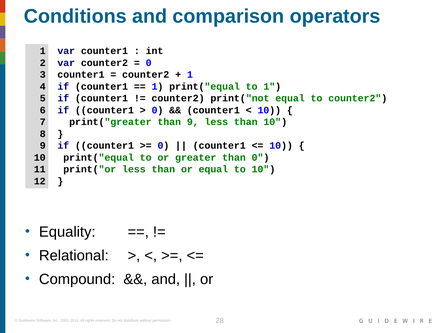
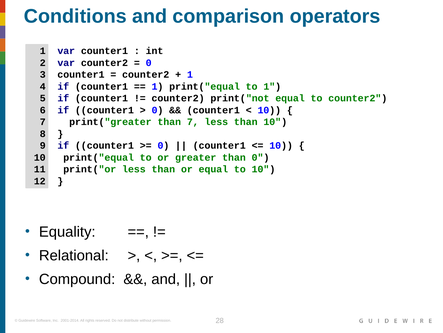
than 9: 9 -> 7
